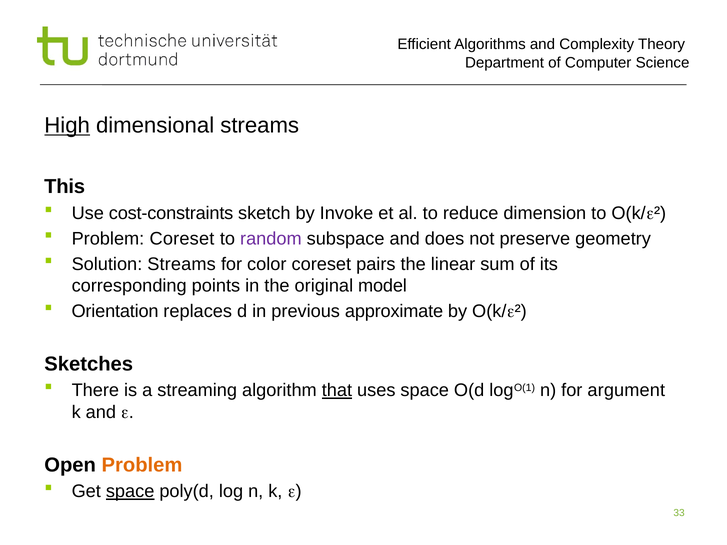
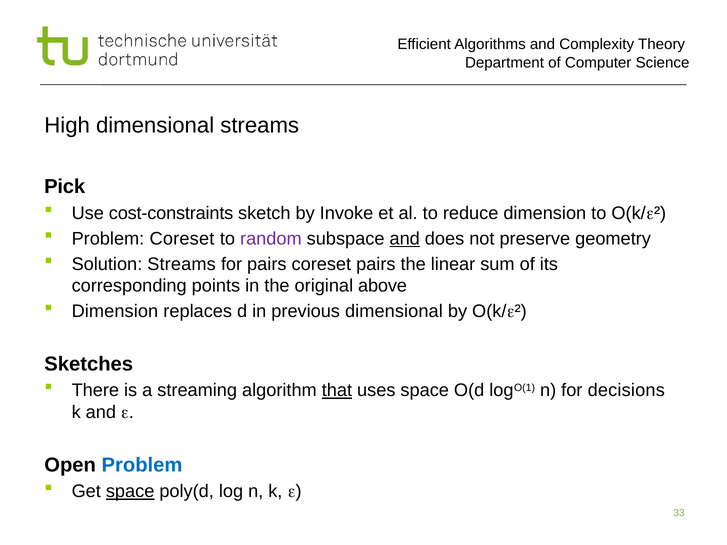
High underline: present -> none
This: This -> Pick
and at (405, 239) underline: none -> present
for color: color -> pairs
model: model -> above
Orientation at (115, 311): Orientation -> Dimension
previous approximate: approximate -> dimensional
argument: argument -> decisions
Problem at (142, 465) colour: orange -> blue
